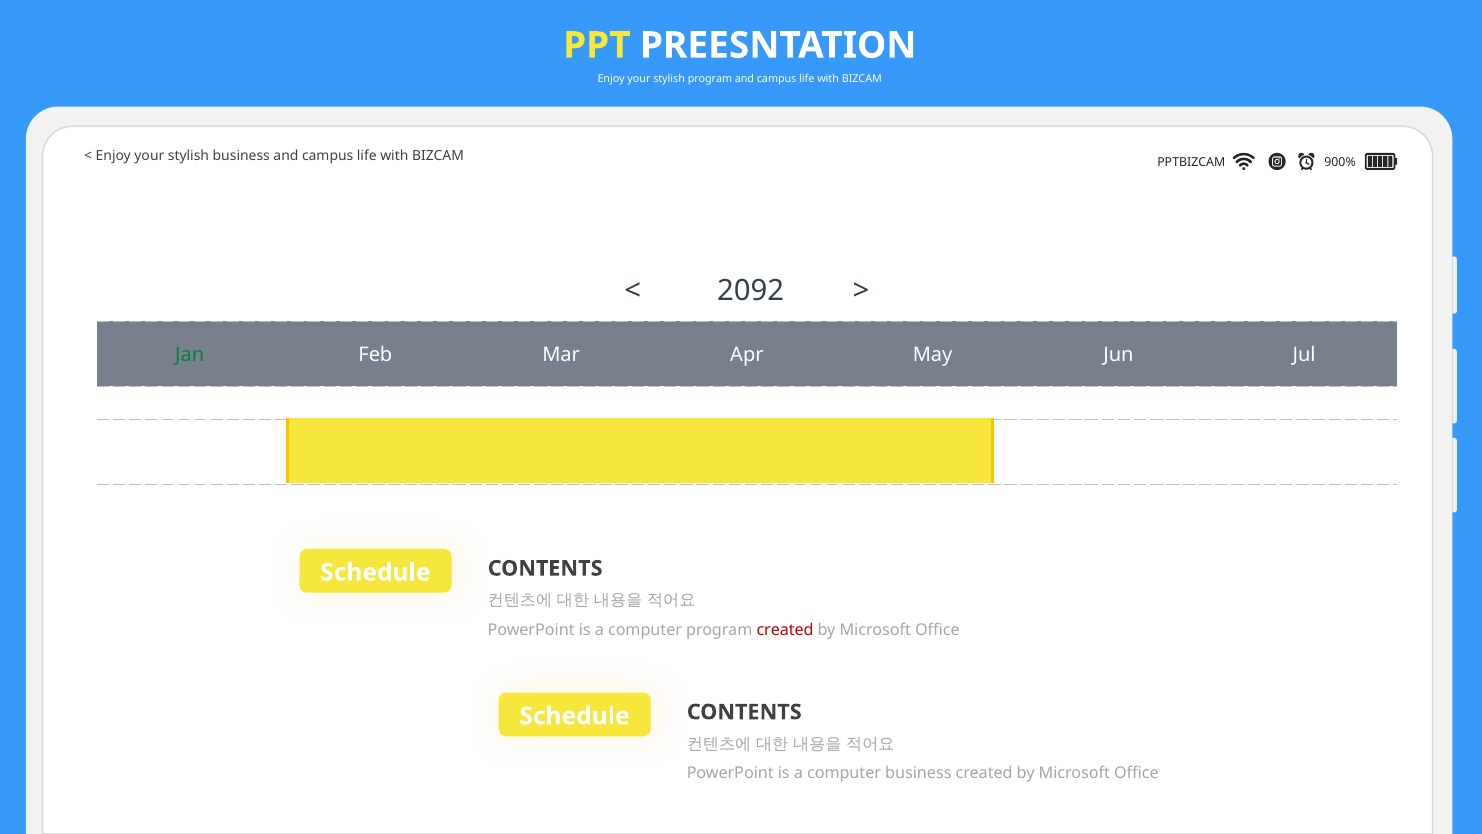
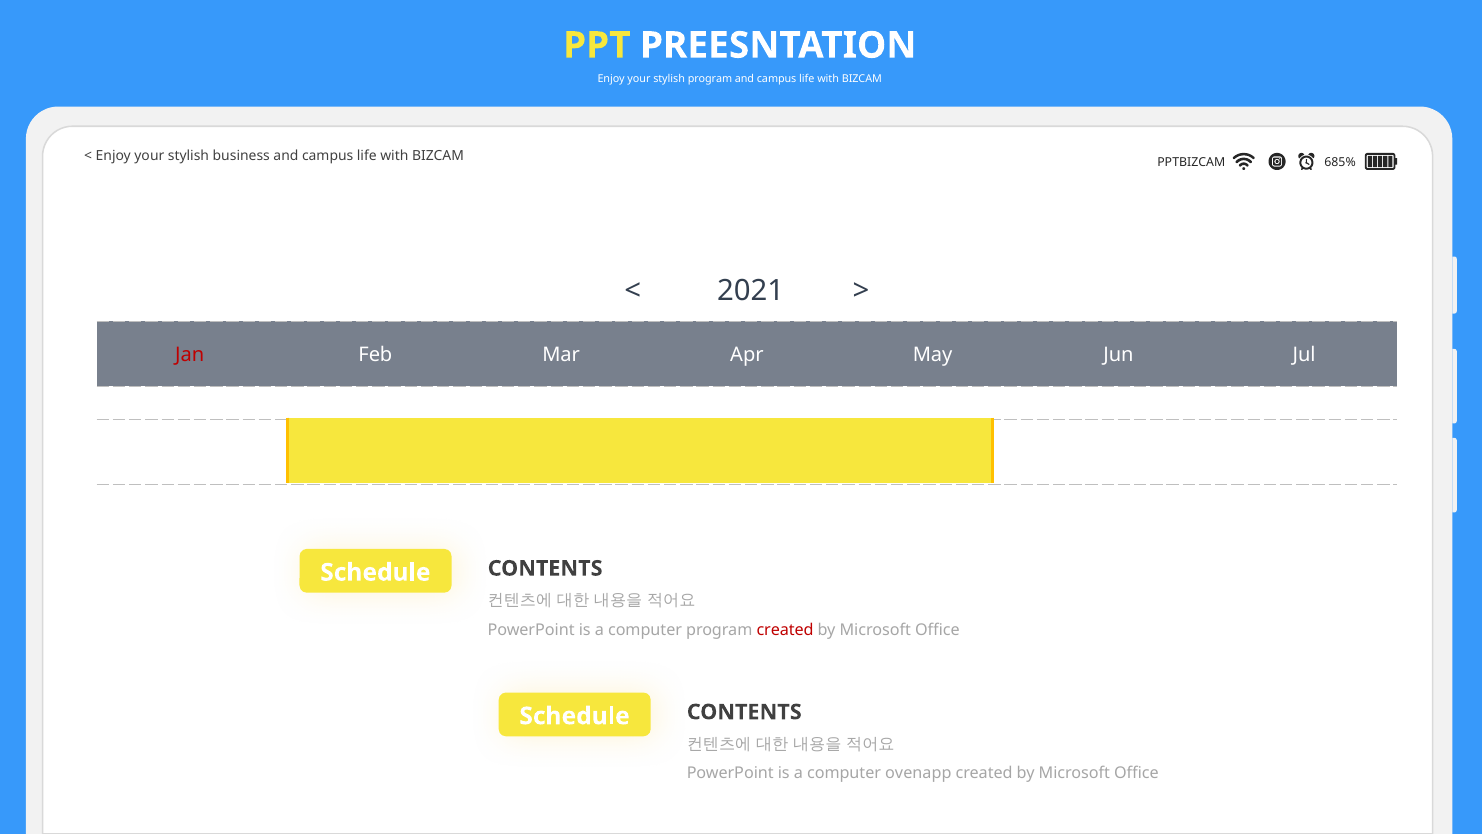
900%: 900% -> 685%
2092: 2092 -> 2021
Jan colour: green -> red
computer business: business -> ovenapp
